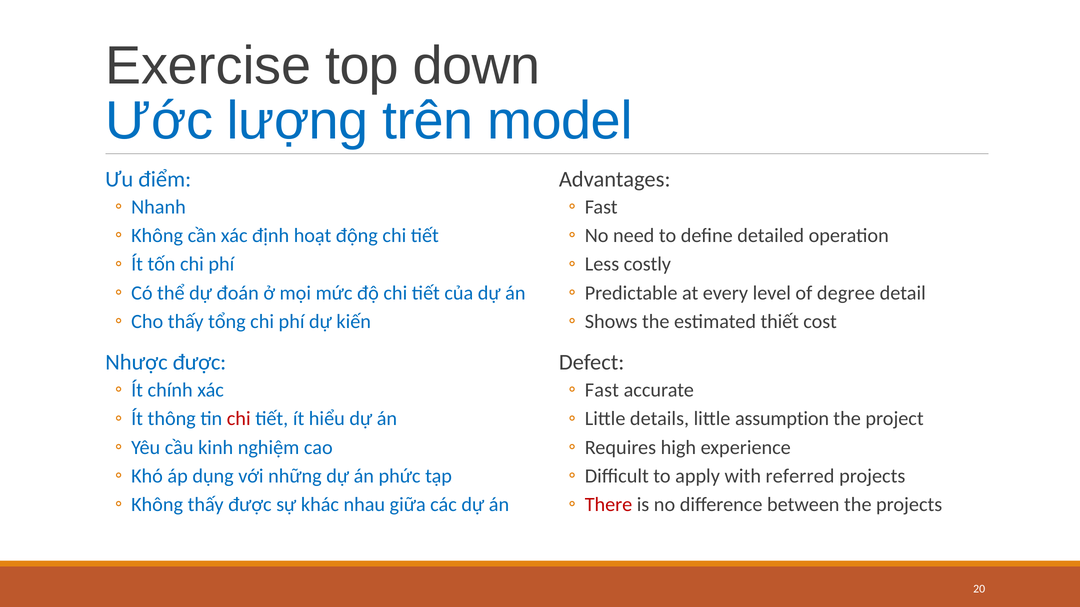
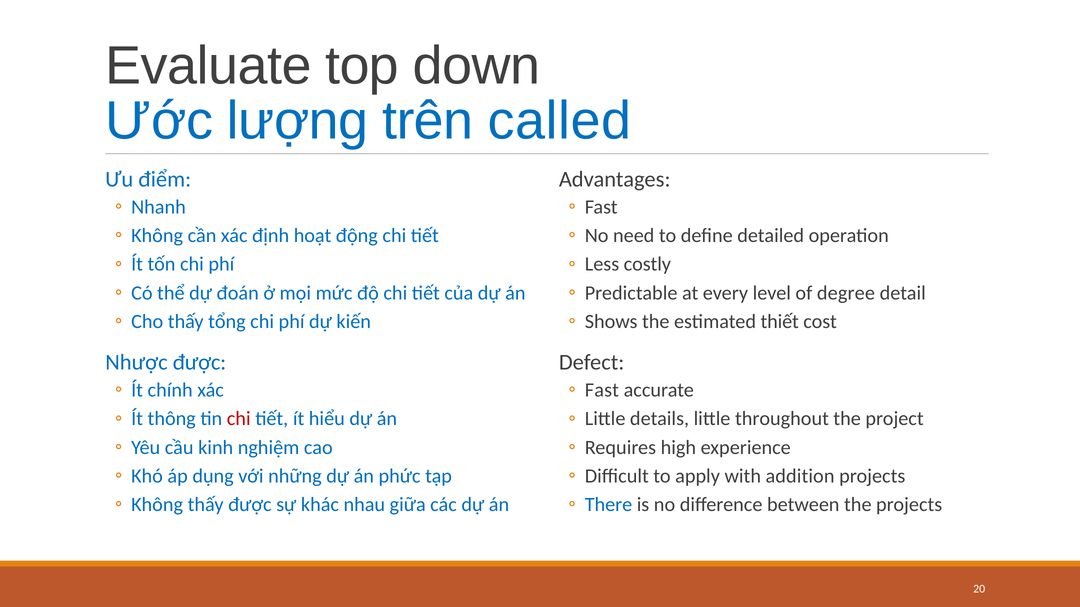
Exercise: Exercise -> Evaluate
model: model -> called
assumption: assumption -> throughout
referred: referred -> addition
There colour: red -> blue
